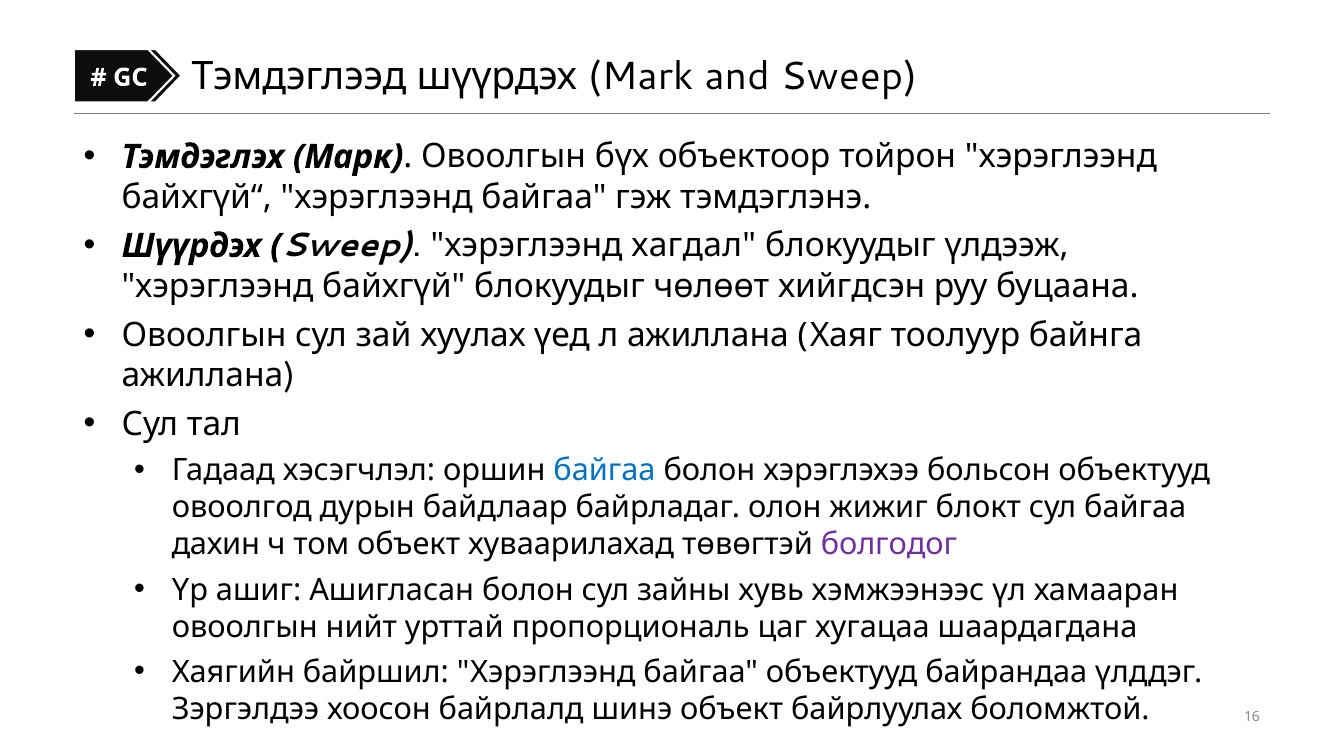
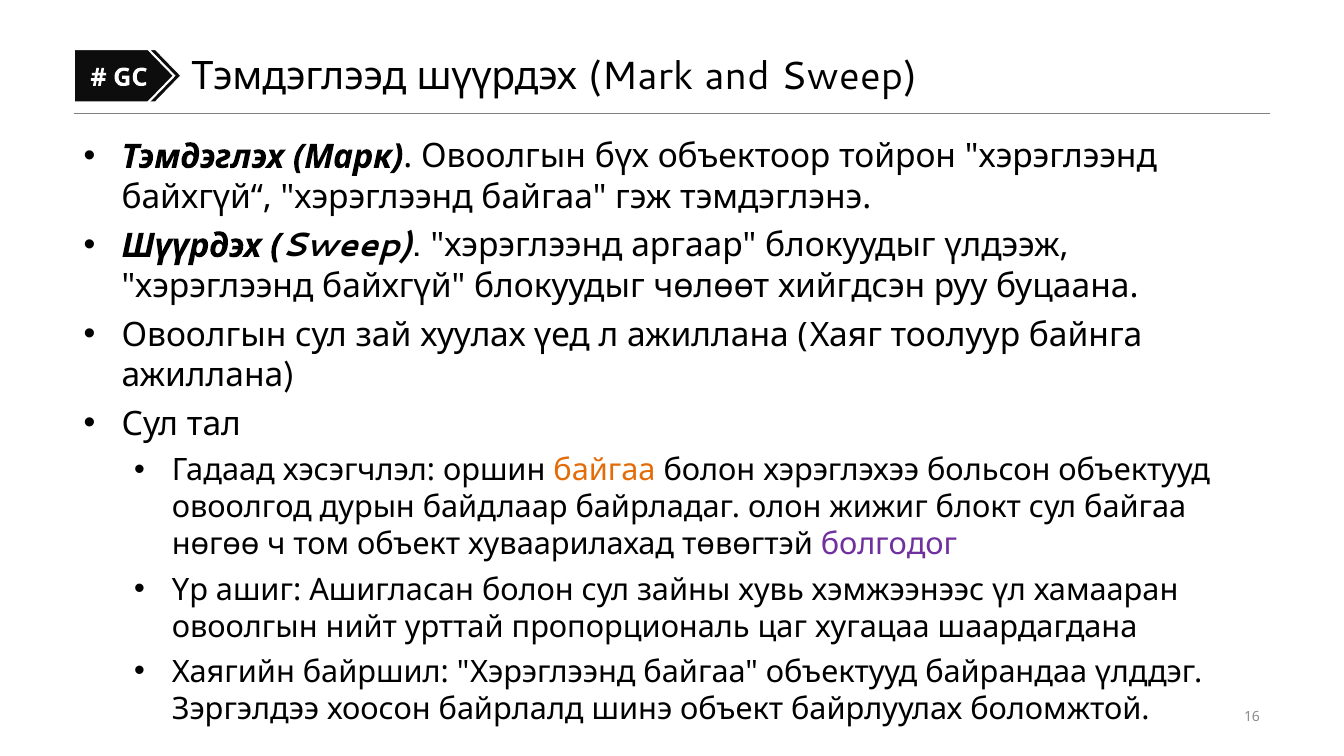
хагдал: хагдал -> аргаар
байгаа at (604, 471) colour: blue -> orange
дахин: дахин -> нөгөө
